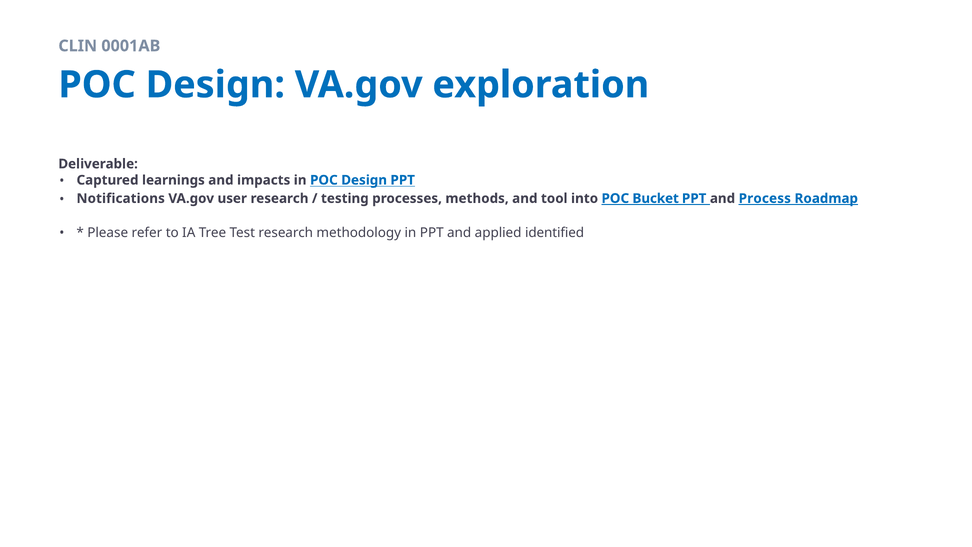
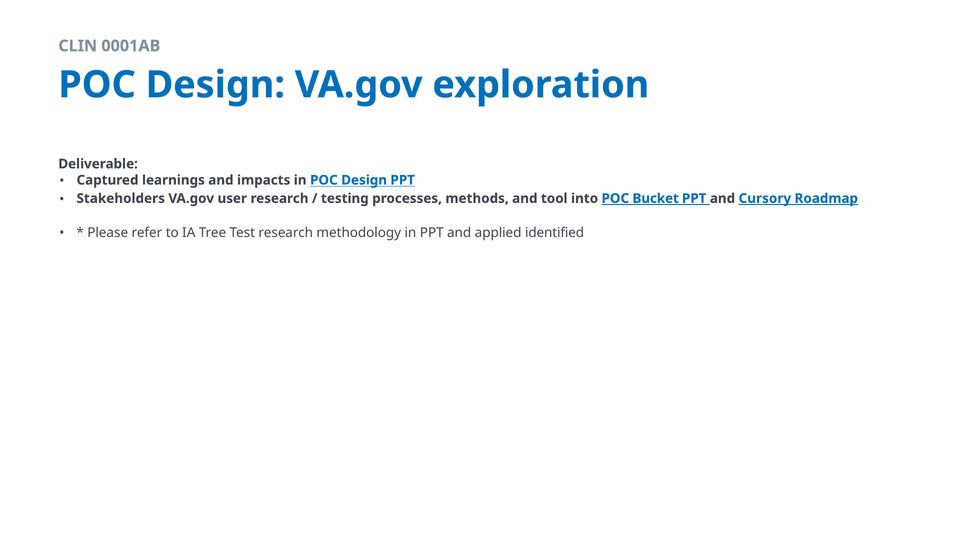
Notifications: Notifications -> Stakeholders
Process: Process -> Cursory
